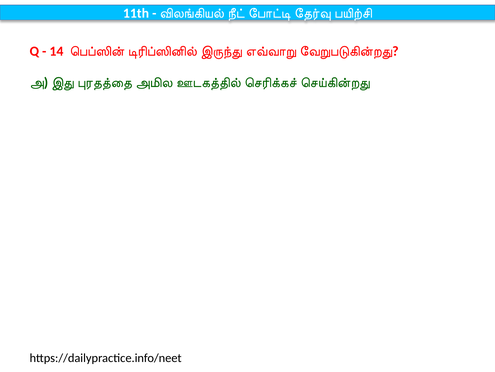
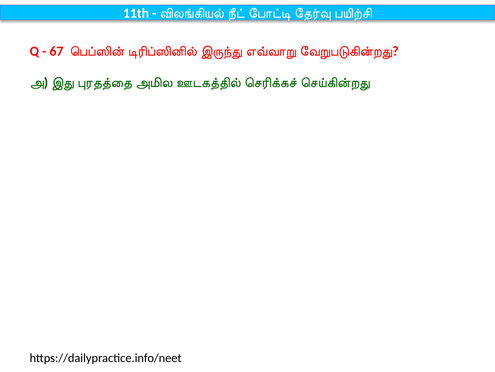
14: 14 -> 67
